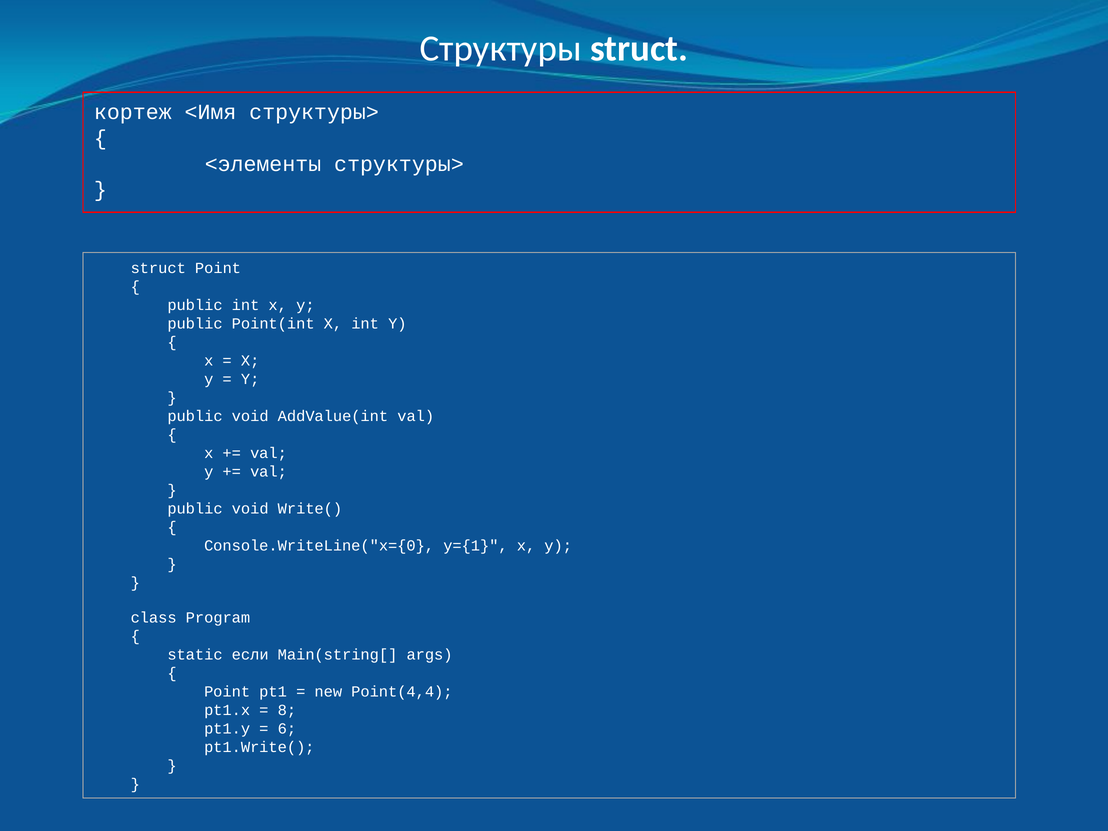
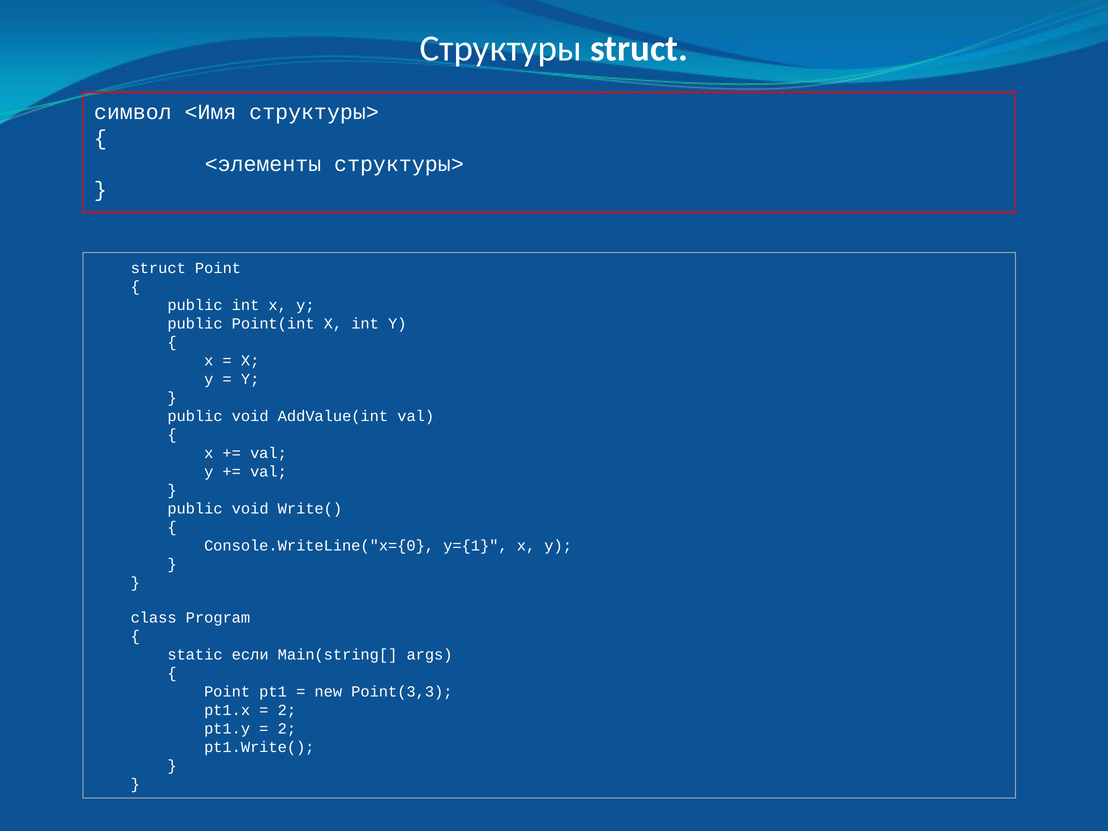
кортеж: кортеж -> символ
Point(4,4: Point(4,4 -> Point(3,3
8 at (287, 710): 8 -> 2
6 at (287, 729): 6 -> 2
